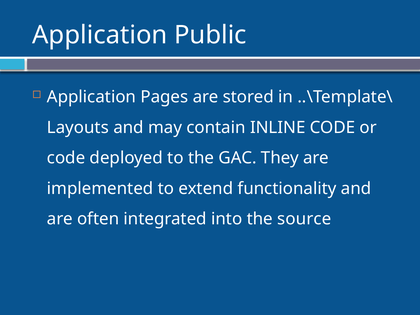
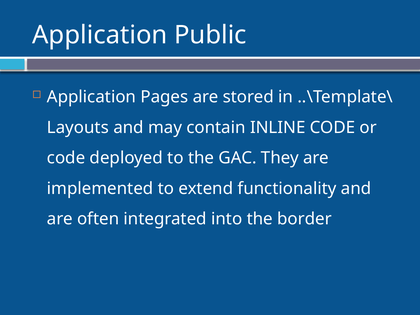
source: source -> border
